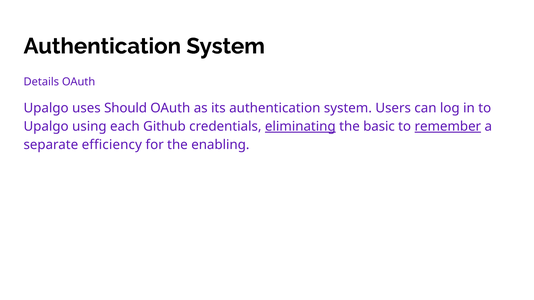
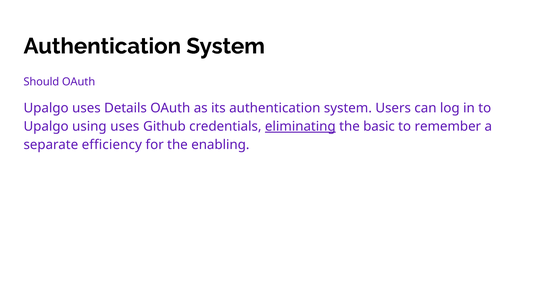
Details: Details -> Should
Should: Should -> Details
using each: each -> uses
remember underline: present -> none
